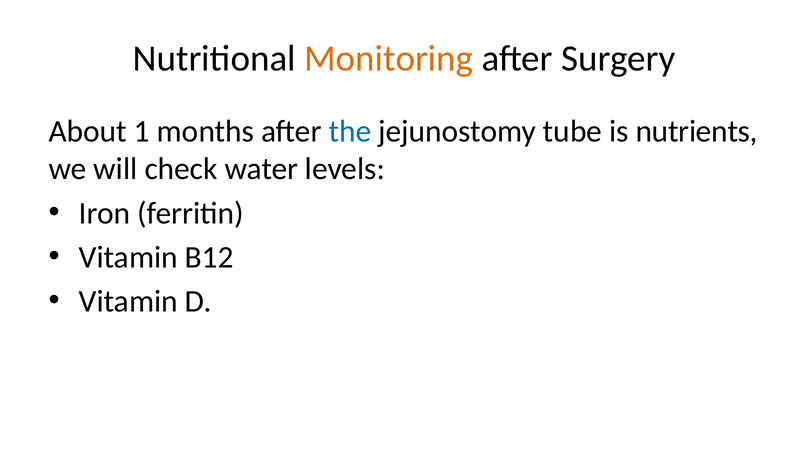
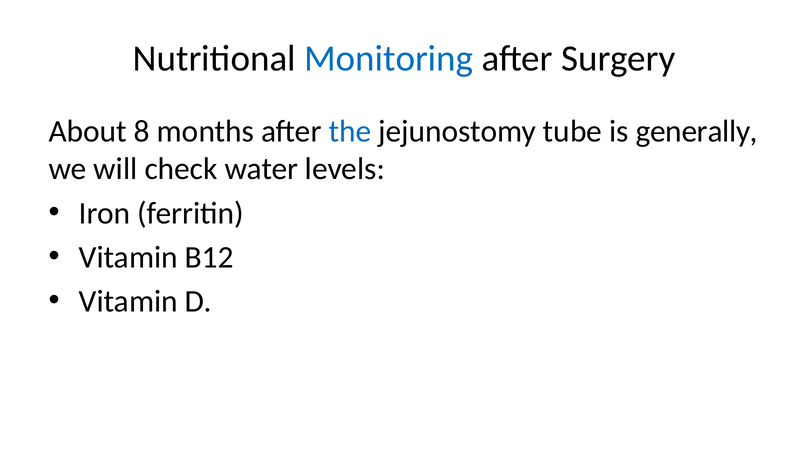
Monitoring colour: orange -> blue
1: 1 -> 8
nutrients: nutrients -> generally
